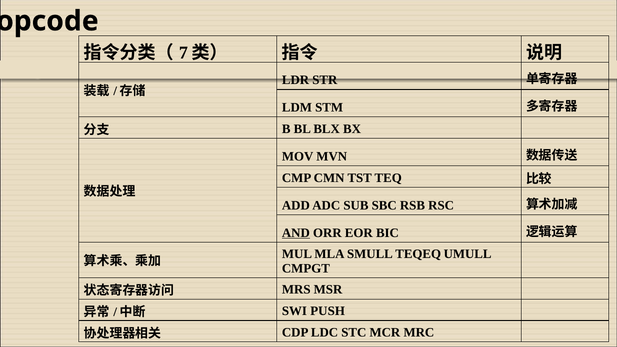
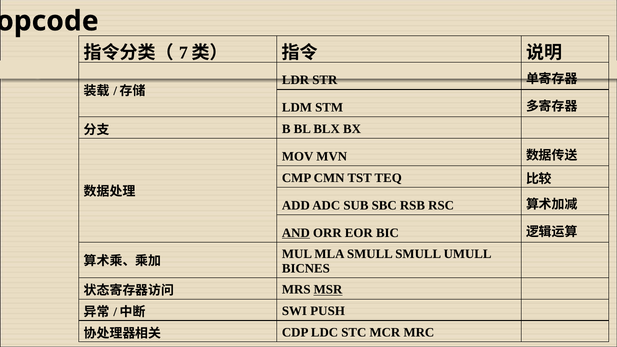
SMULL TEQEQ: TEQEQ -> SMULL
CMPGT: CMPGT -> BICNES
MSR underline: none -> present
